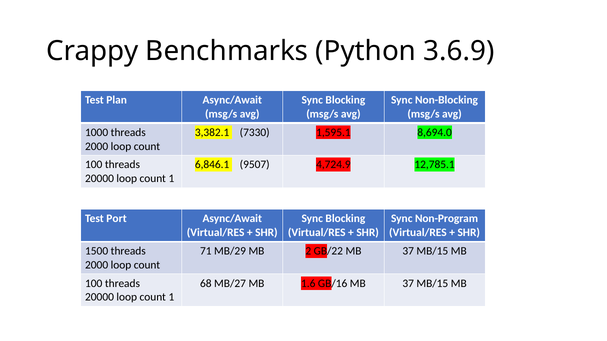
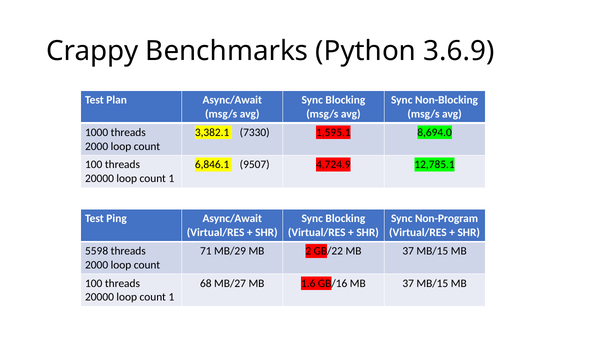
Port: Port -> Ping
1500: 1500 -> 5598
